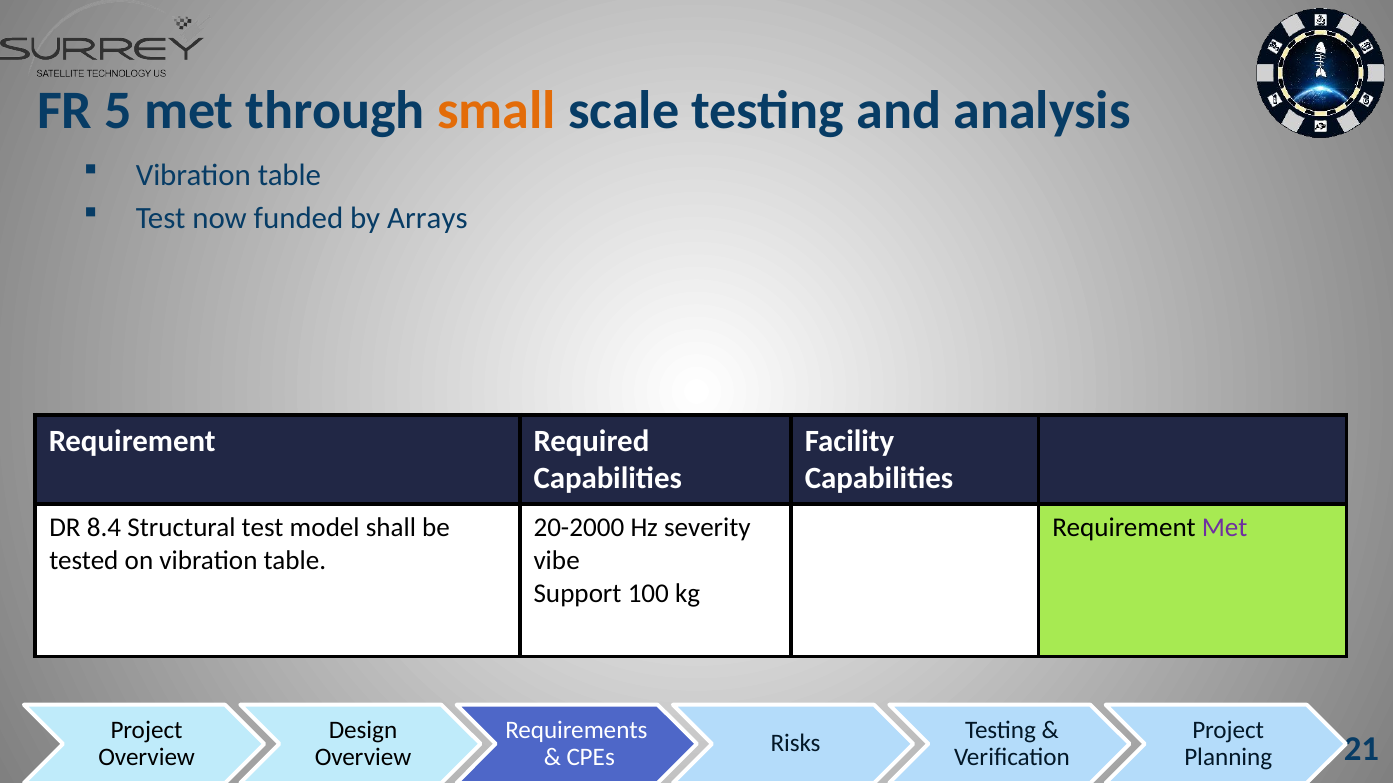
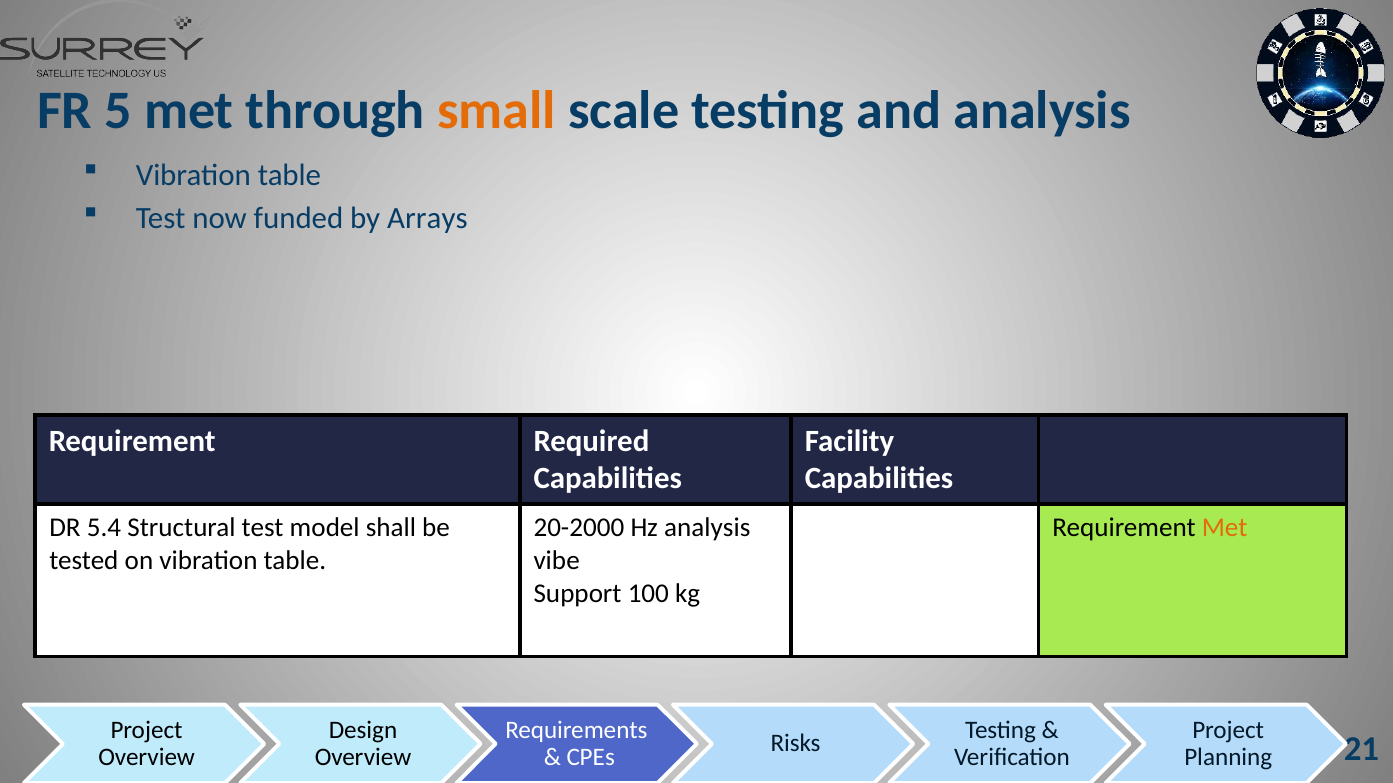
8.4: 8.4 -> 5.4
Hz severity: severity -> analysis
Met at (1225, 528) colour: purple -> orange
